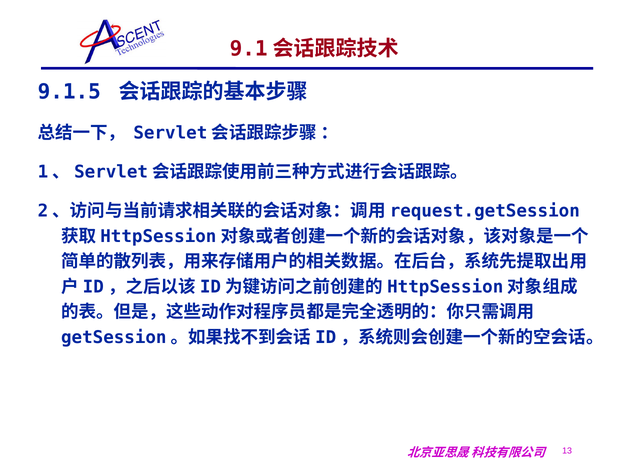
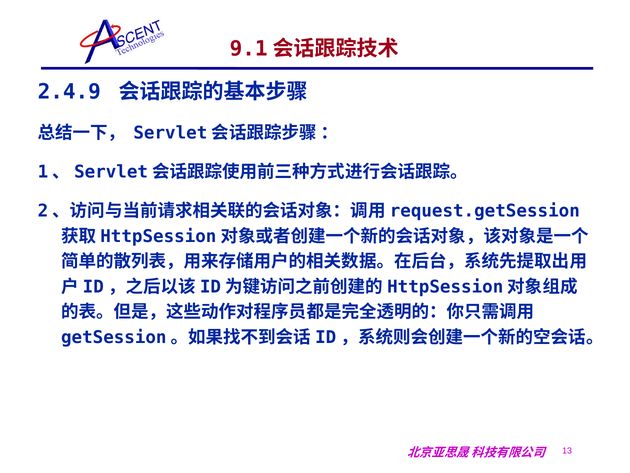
9.1.5: 9.1.5 -> 2.4.9
